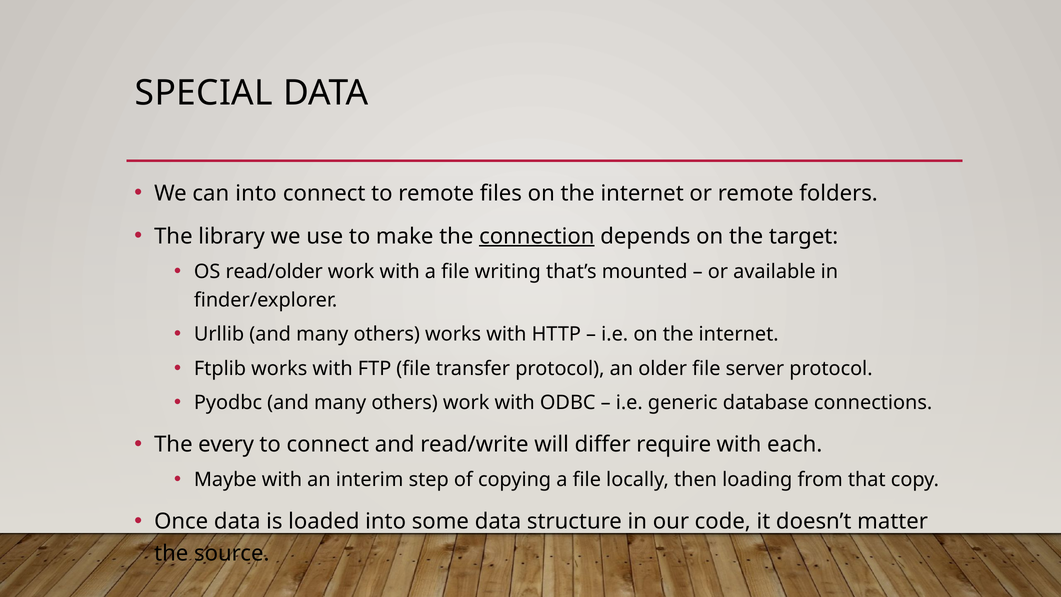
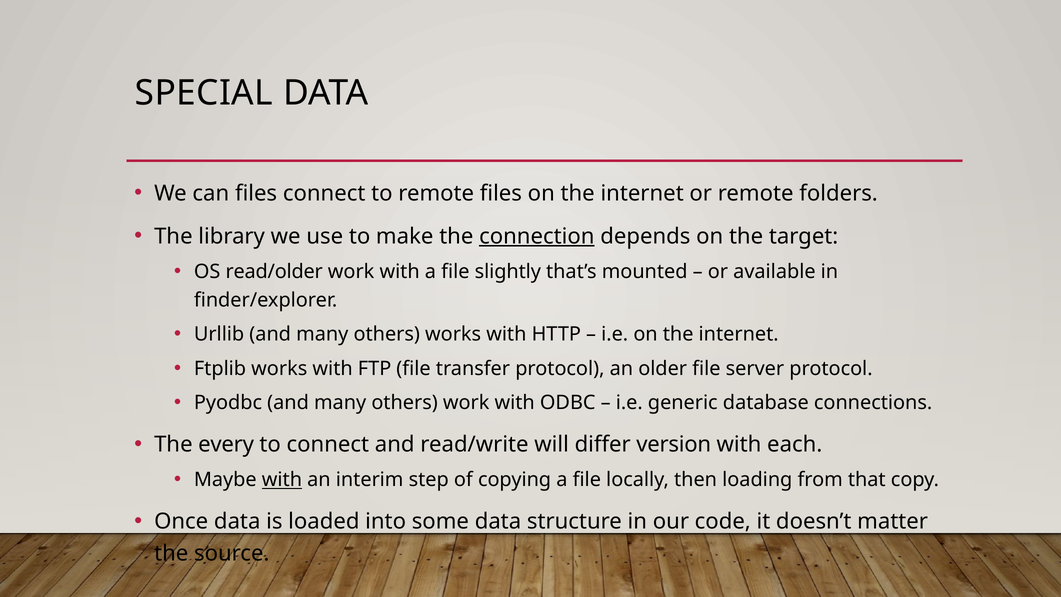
can into: into -> files
writing: writing -> slightly
require: require -> version
with at (282, 480) underline: none -> present
